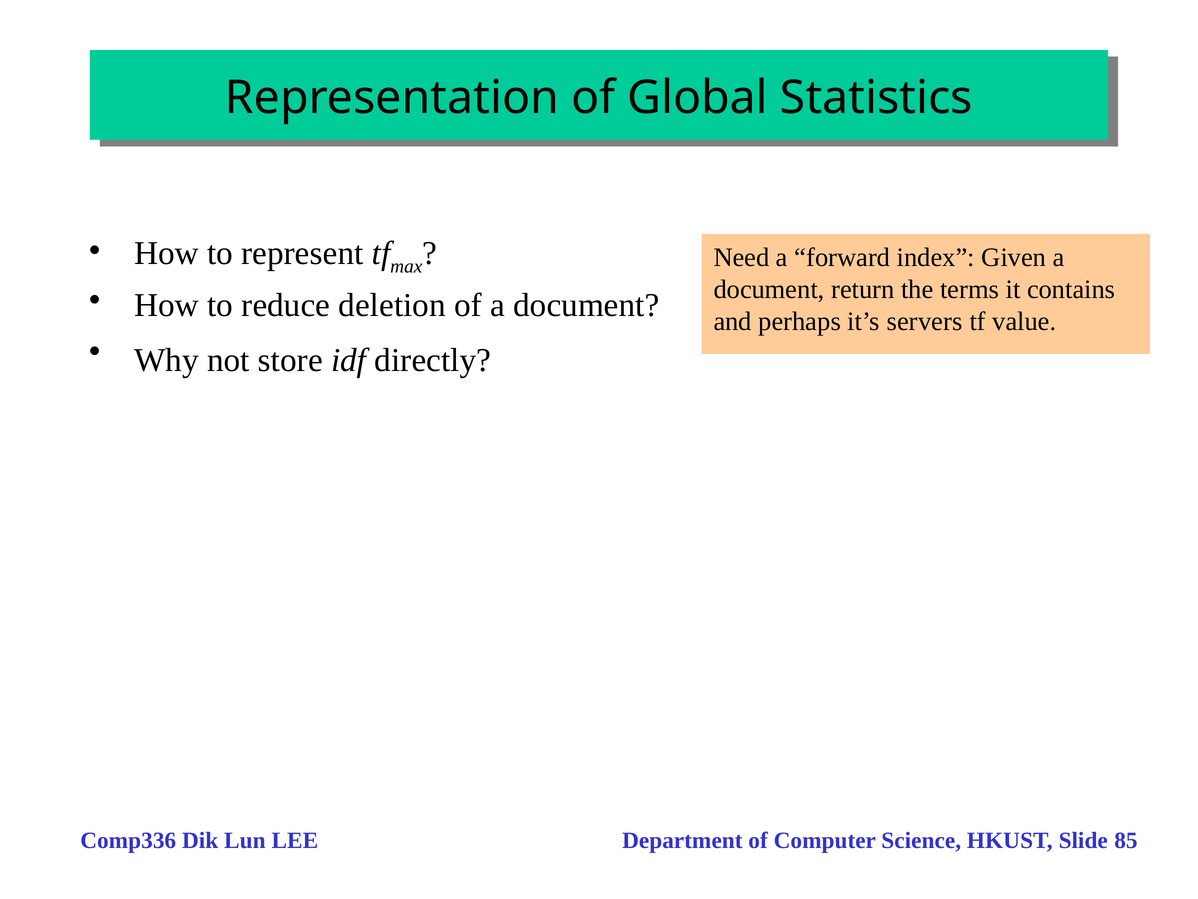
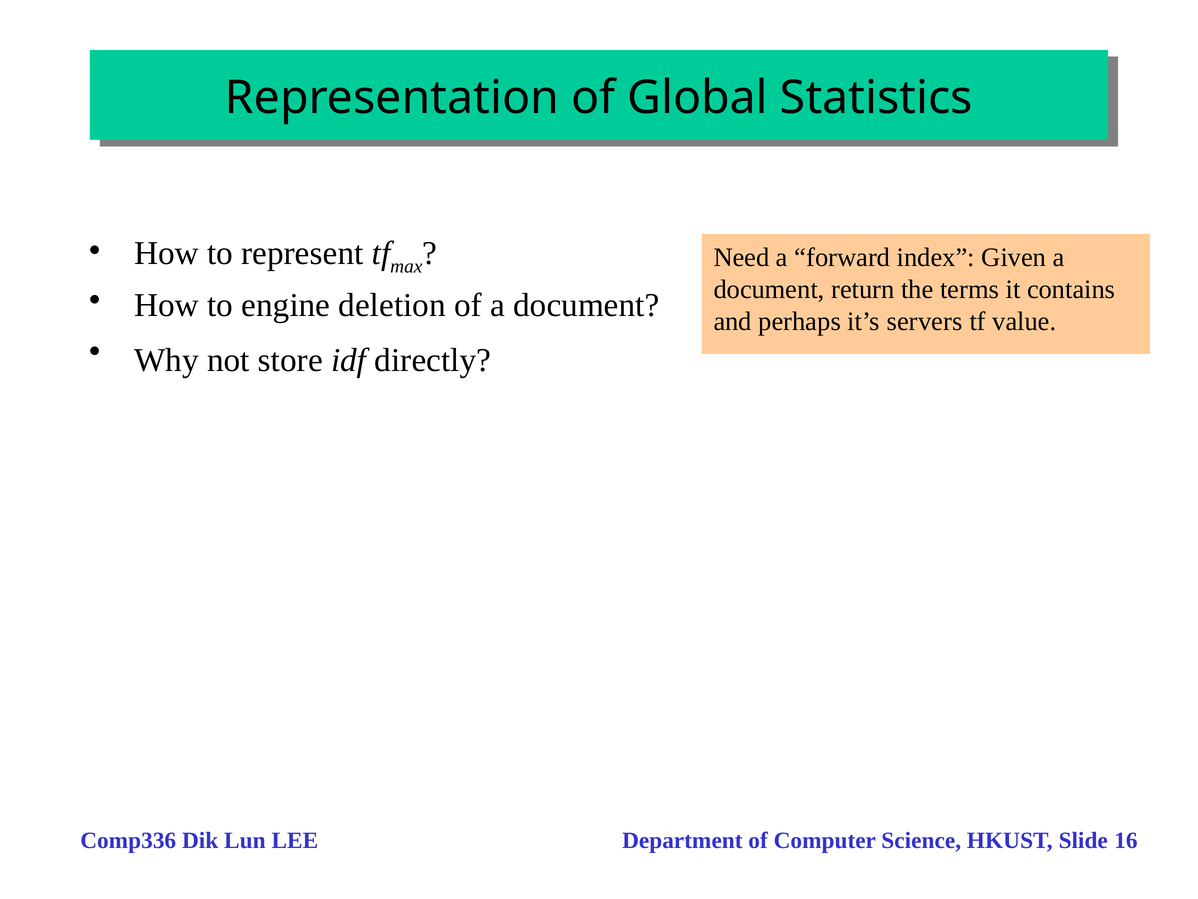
reduce: reduce -> engine
85: 85 -> 16
